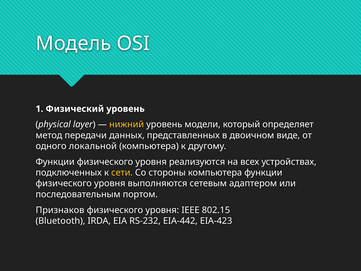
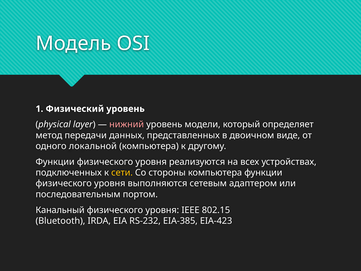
нижний colour: yellow -> pink
Признаков: Признаков -> Канальный
EIA-442: EIA-442 -> EIA-385
